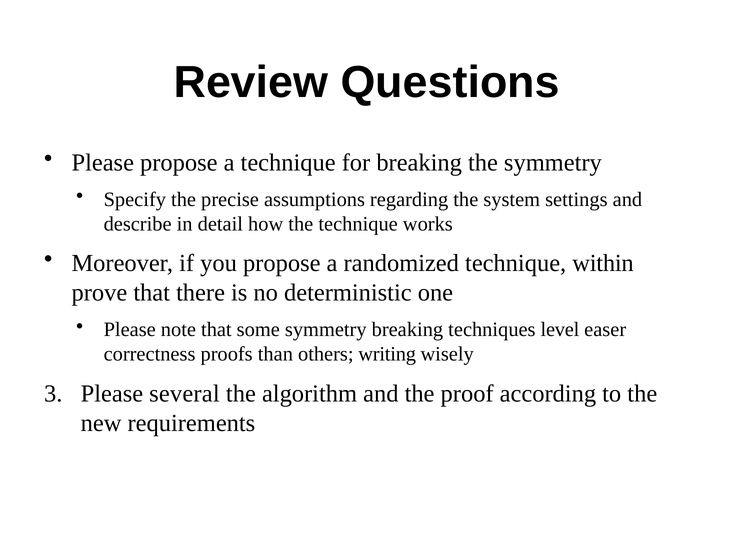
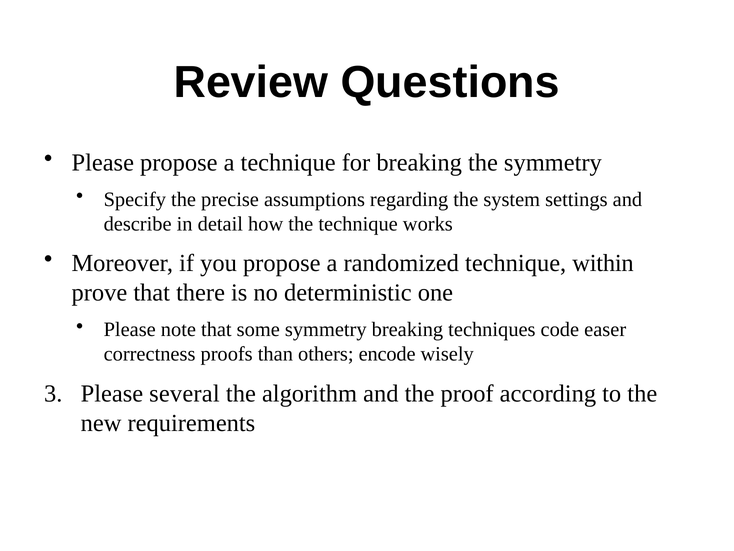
level: level -> code
writing: writing -> encode
